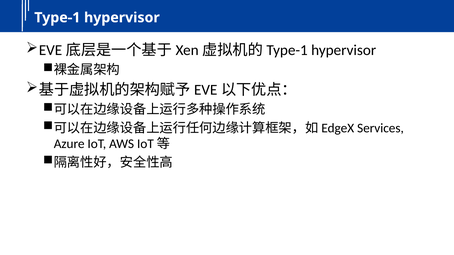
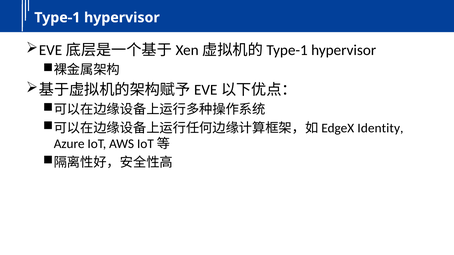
Services: Services -> Identity
